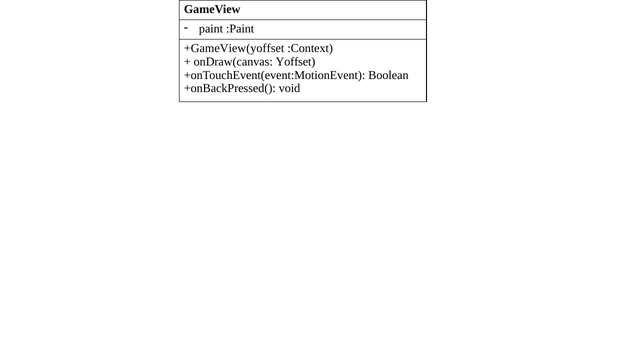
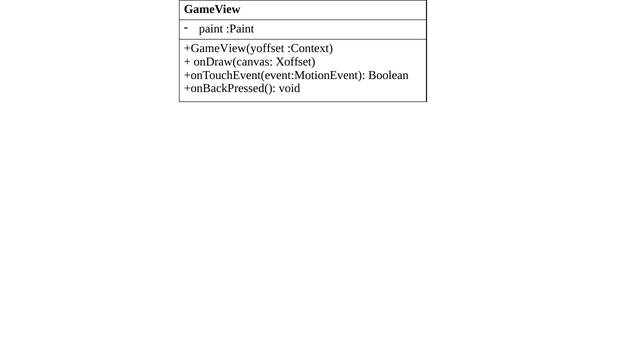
Yoffset: Yoffset -> Xoffset
